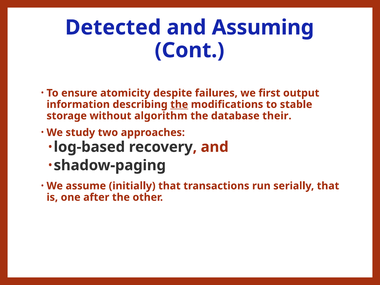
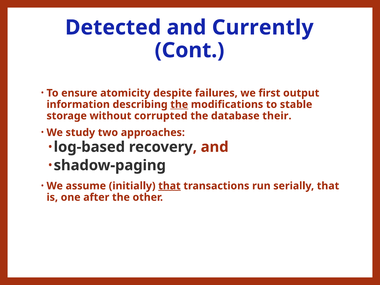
Assuming: Assuming -> Currently
algorithm: algorithm -> corrupted
that at (169, 186) underline: none -> present
